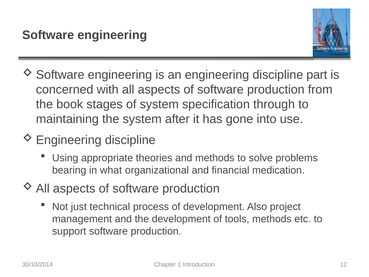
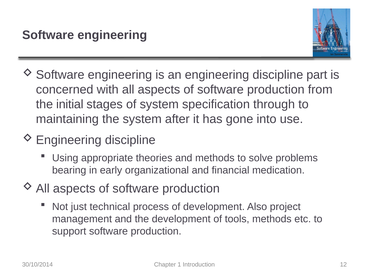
book: book -> initial
what: what -> early
